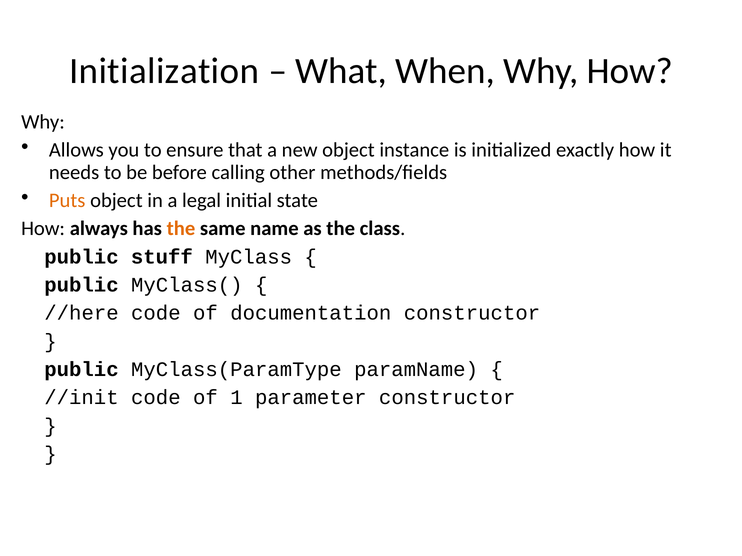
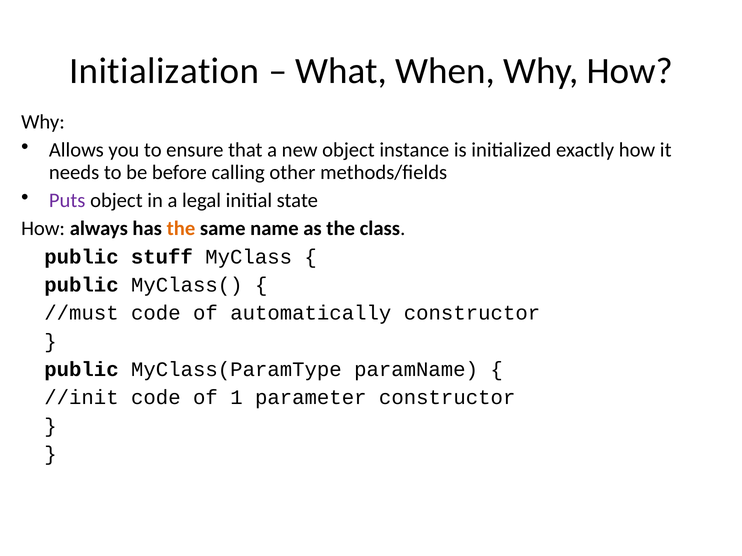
Puts colour: orange -> purple
//here: //here -> //must
documentation: documentation -> automatically
